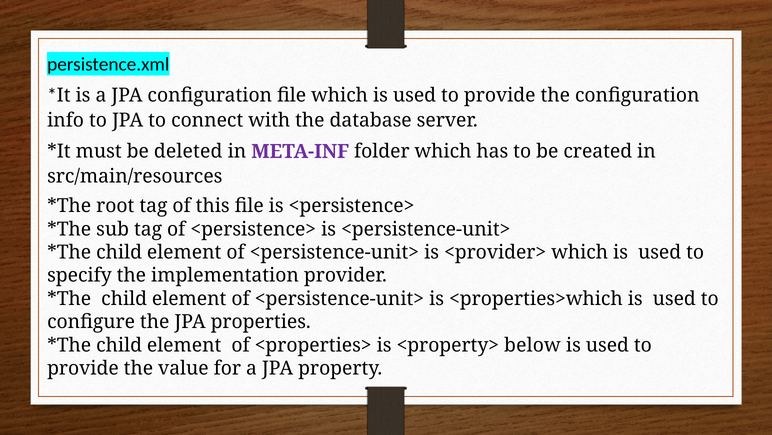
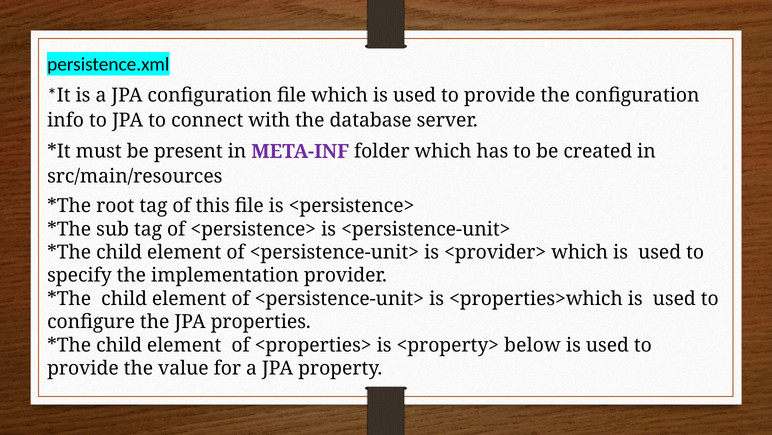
deleted: deleted -> present
